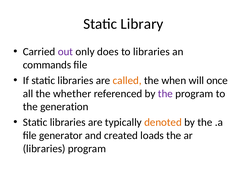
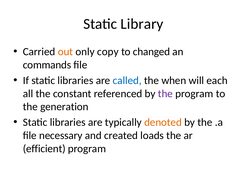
out colour: purple -> orange
does: does -> copy
to libraries: libraries -> changed
called colour: orange -> blue
once: once -> each
whether: whether -> constant
generator: generator -> necessary
libraries at (44, 149): libraries -> efficient
